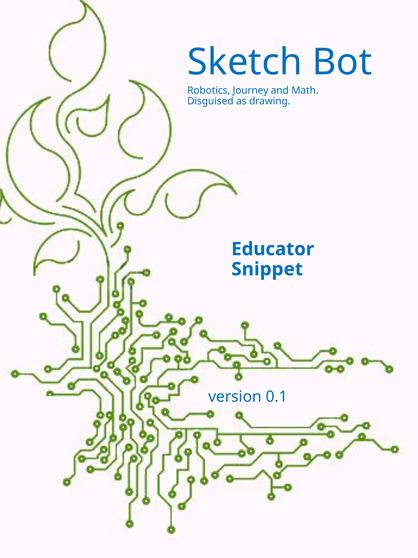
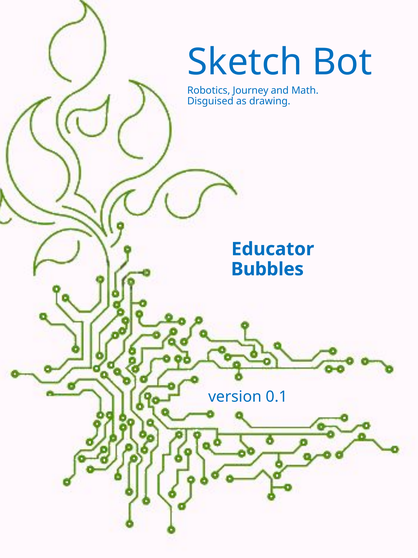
Snippet: Snippet -> Bubbles
